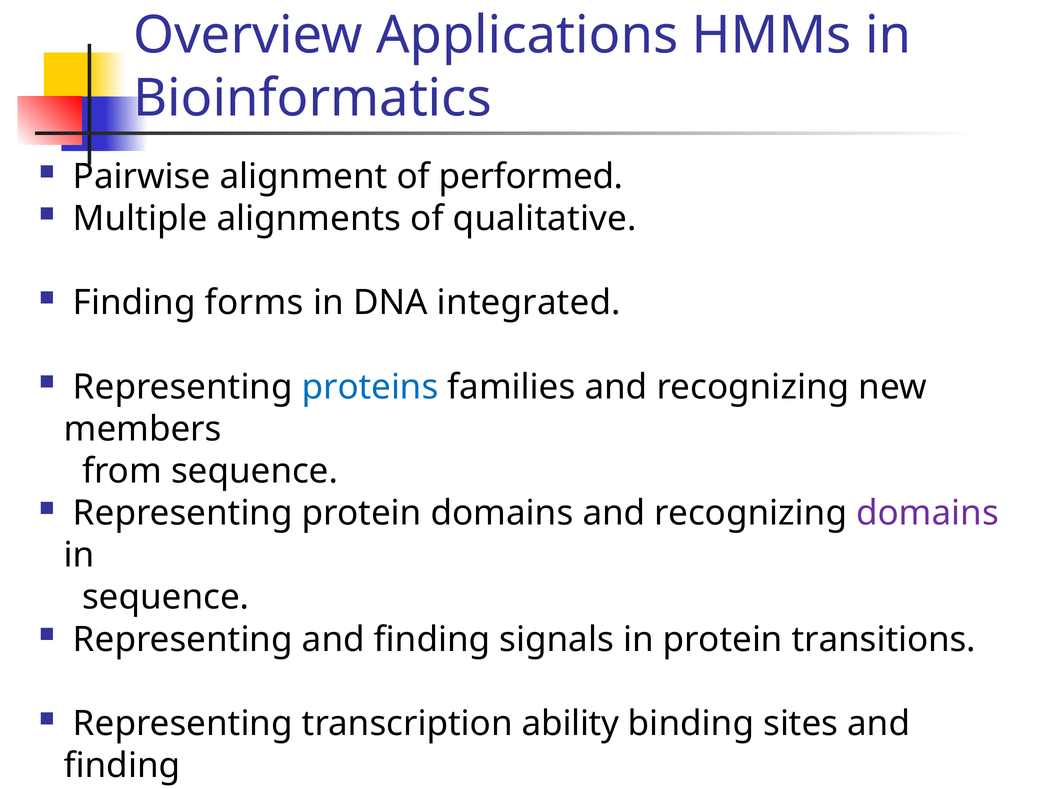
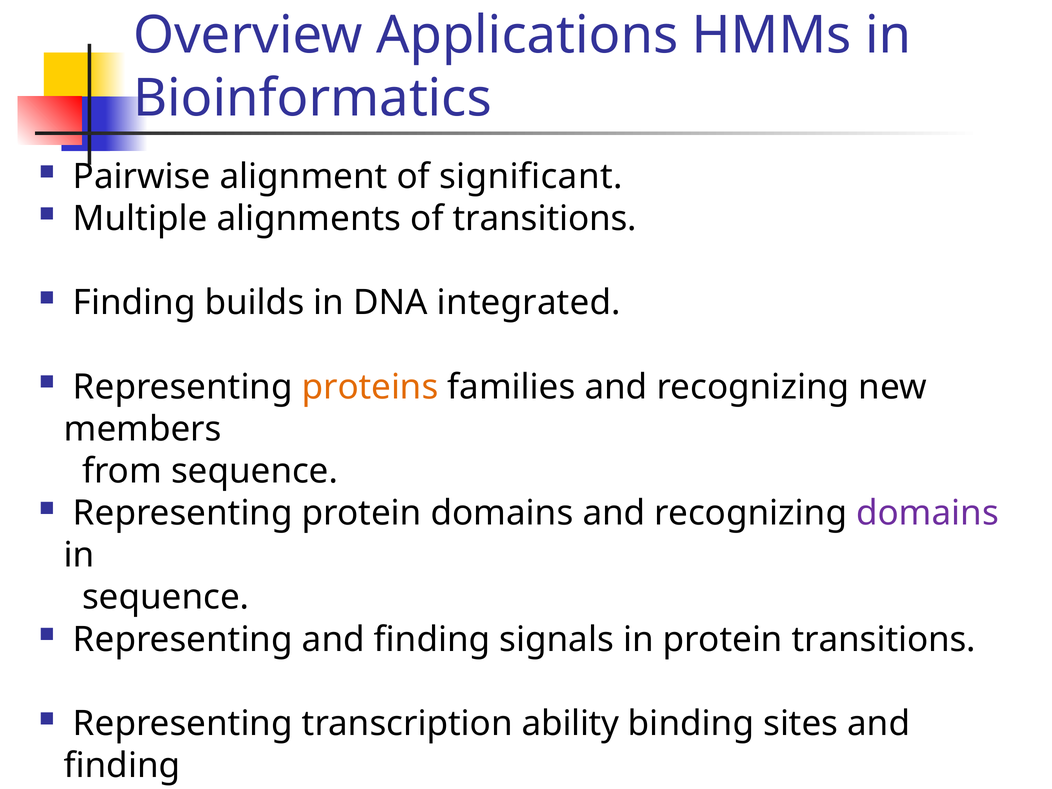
performed: performed -> significant
of qualitative: qualitative -> transitions
forms: forms -> builds
proteins colour: blue -> orange
